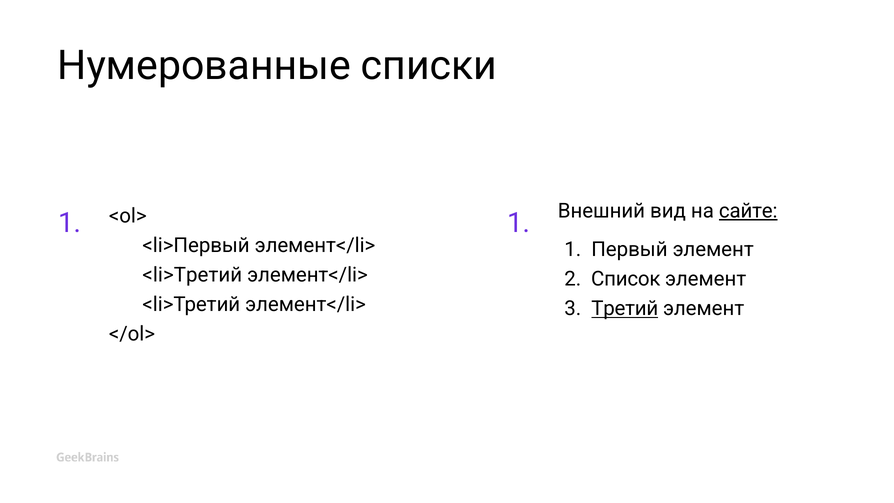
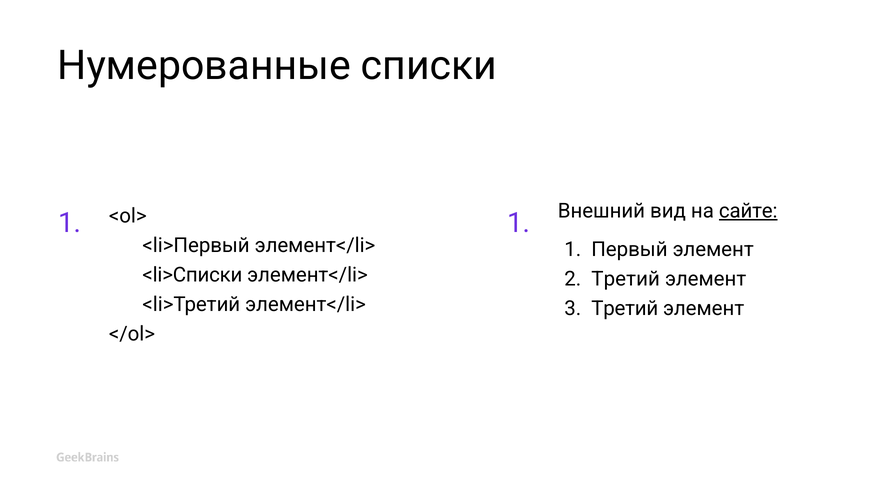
<li>Третий at (192, 275): <li>Третий -> <li>Списки
Список at (626, 279): Список -> Третий
Третий at (625, 309) underline: present -> none
